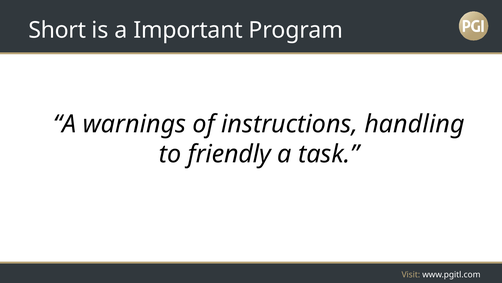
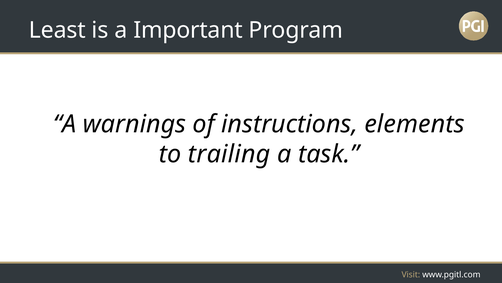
Short: Short -> Least
handling: handling -> elements
friendly: friendly -> trailing
